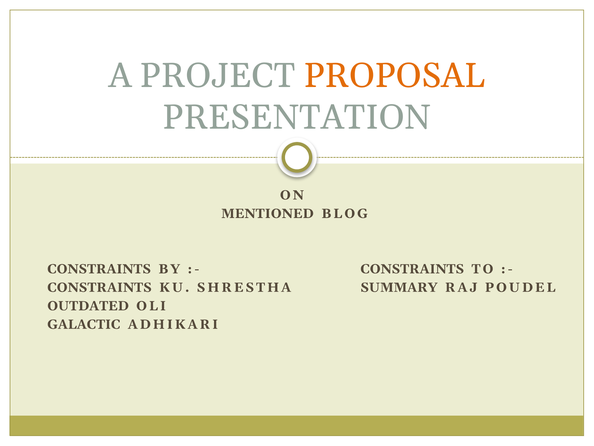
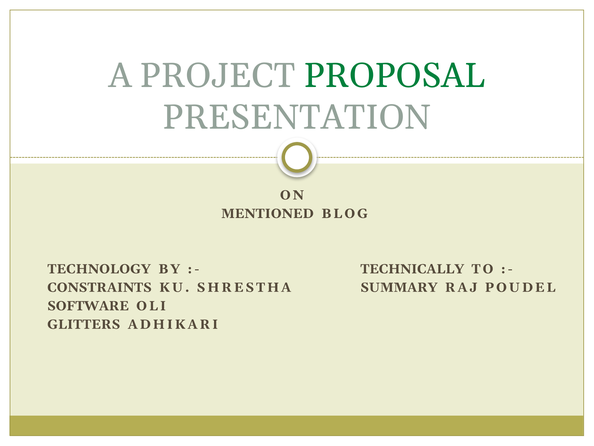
PROPOSAL colour: orange -> green
CONSTRAINTS at (99, 269): CONSTRAINTS -> TECHNOLOGY
CONSTRAINTS at (412, 269): CONSTRAINTS -> TECHNICALLY
OUTDATED: OUTDATED -> SOFTWARE
GALACTIC: GALACTIC -> GLITTERS
